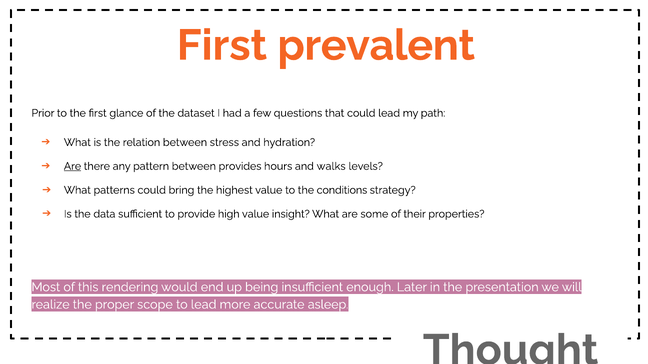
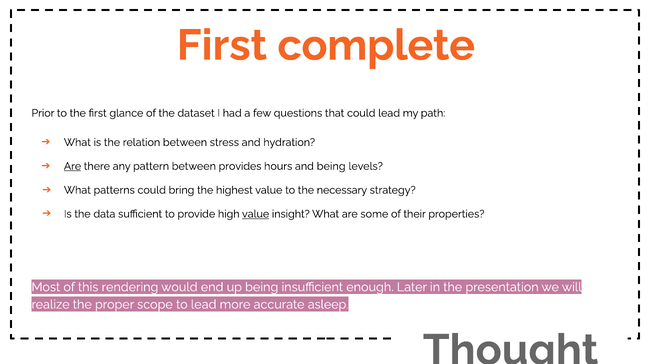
prevalent: prevalent -> complete
and walks: walks -> being
conditions: conditions -> necessary
value at (256, 214) underline: none -> present
